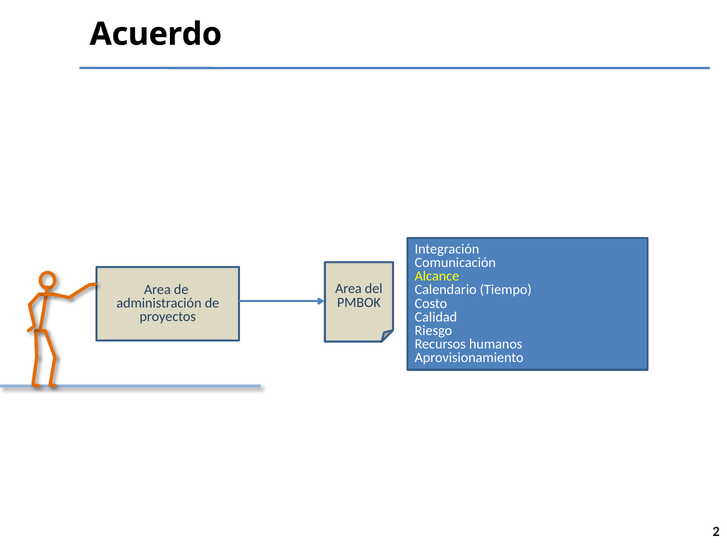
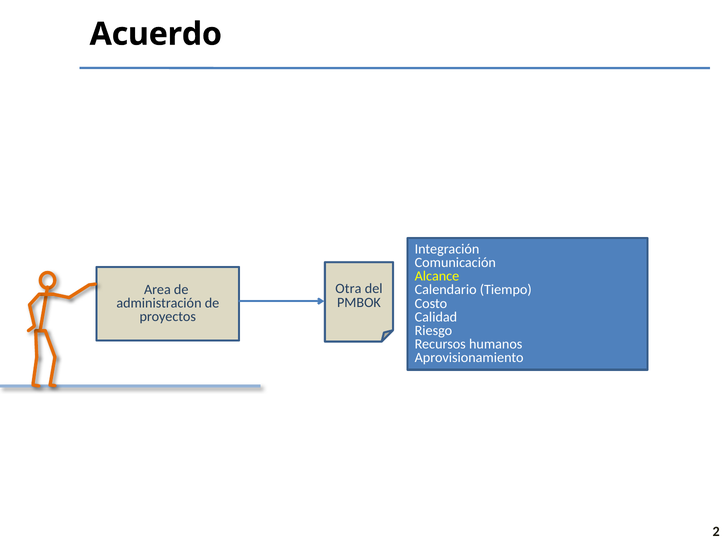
Area at (349, 289): Area -> Otra
